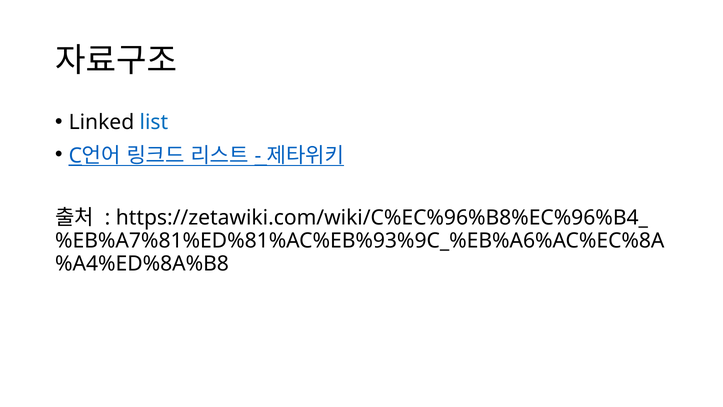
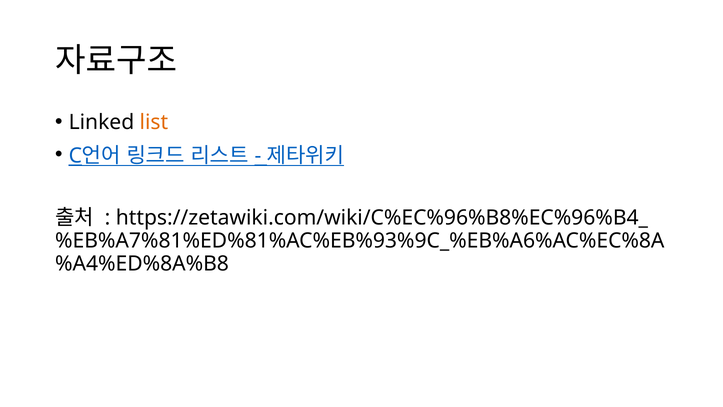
list colour: blue -> orange
